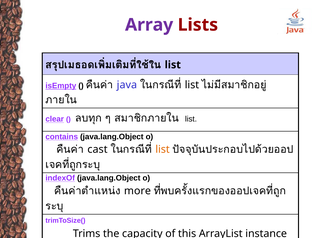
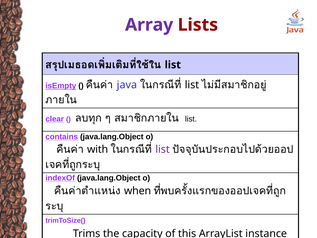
cast: cast -> with
list at (163, 149) colour: orange -> purple
more: more -> when
